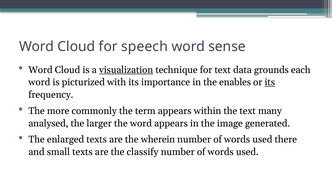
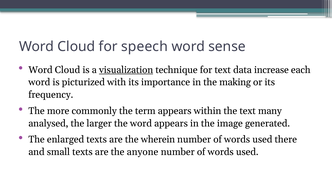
grounds: grounds -> increase
enables: enables -> making
its at (270, 82) underline: present -> none
classify: classify -> anyone
